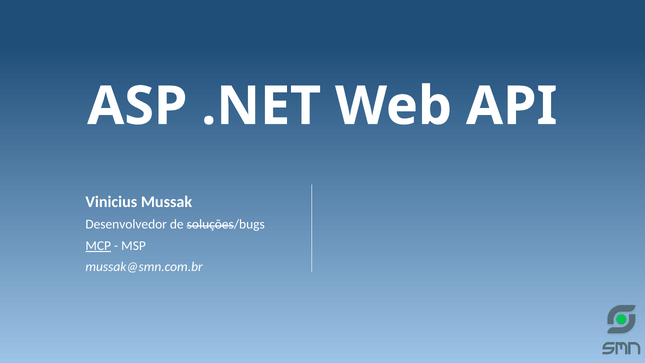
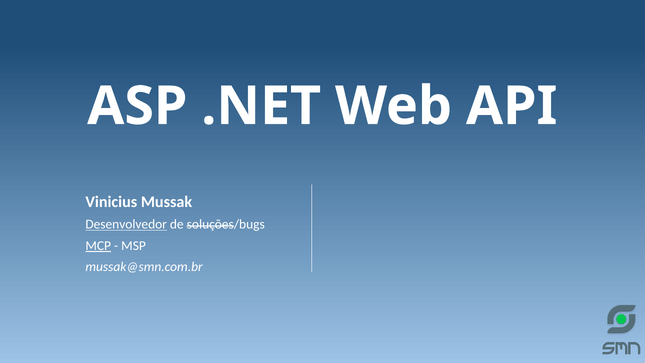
Desenvolvedor underline: none -> present
